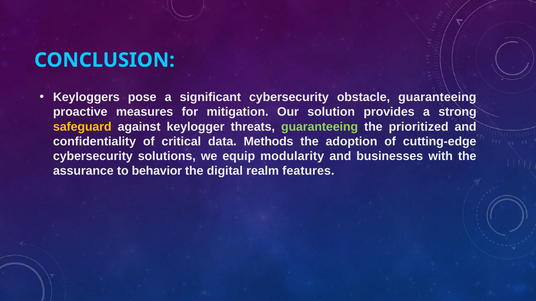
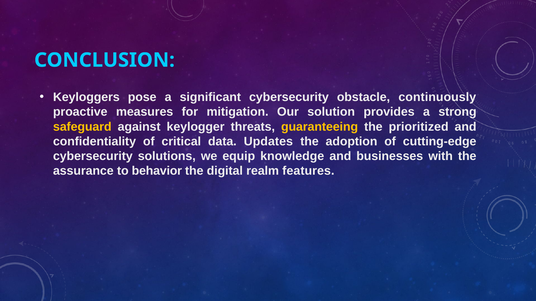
obstacle guaranteeing: guaranteeing -> continuously
guaranteeing at (320, 127) colour: light green -> yellow
Methods: Methods -> Updates
modularity: modularity -> knowledge
